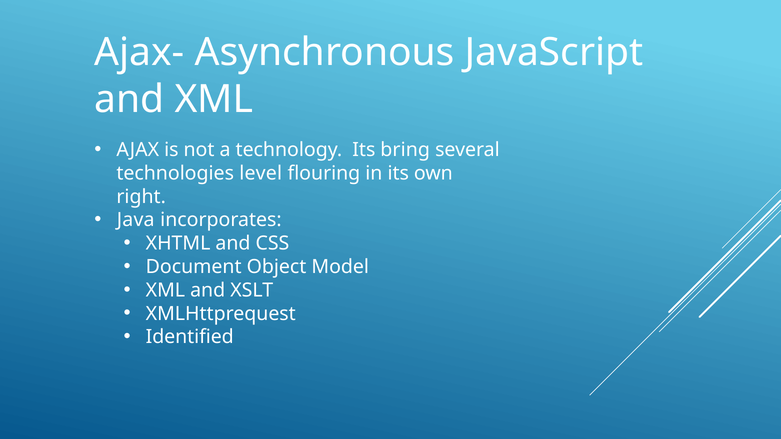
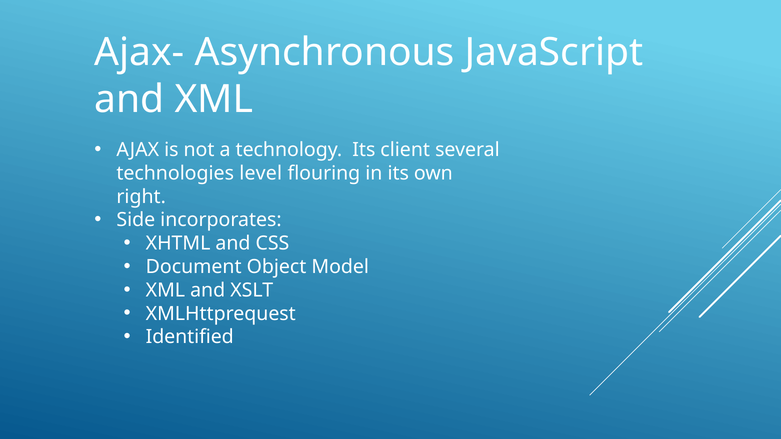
bring: bring -> client
Java: Java -> Side
